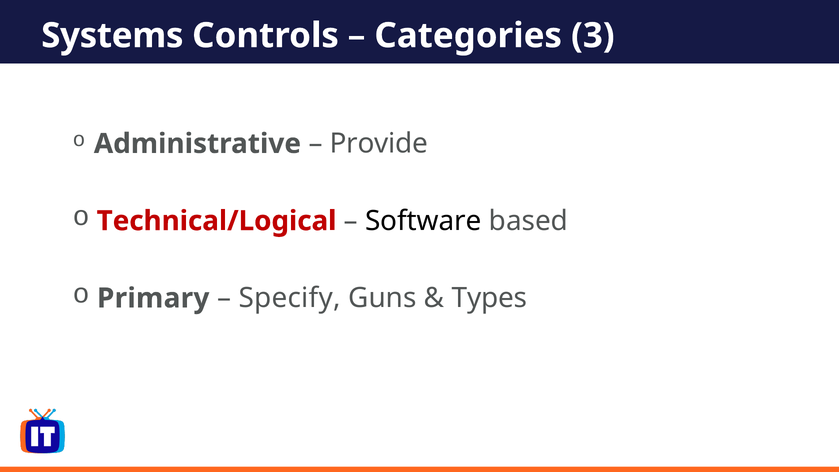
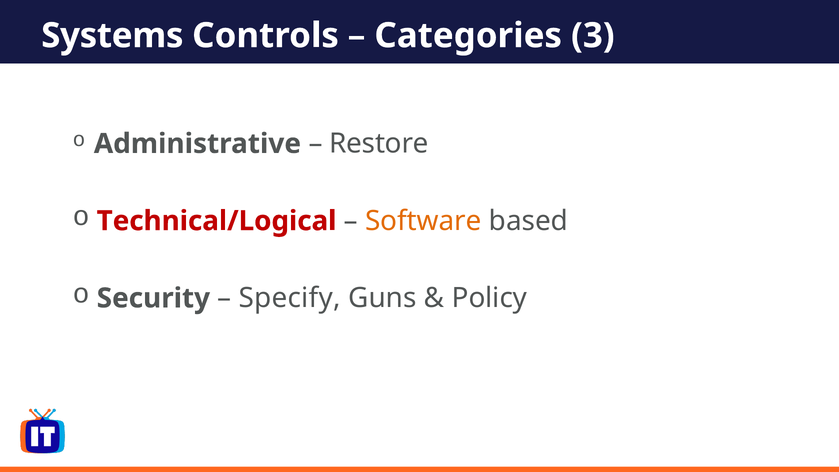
Provide: Provide -> Restore
Software colour: black -> orange
Primary: Primary -> Security
Types: Types -> Policy
